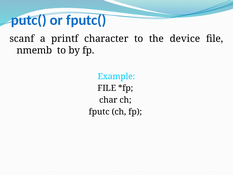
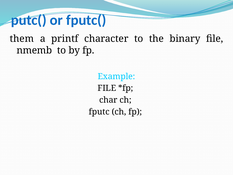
scanf: scanf -> them
device: device -> binary
